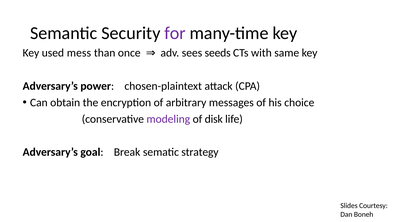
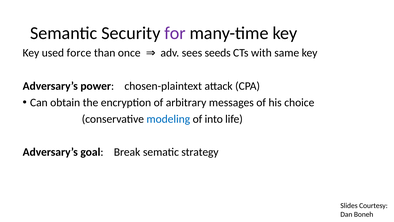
mess: mess -> force
modeling colour: purple -> blue
disk: disk -> into
